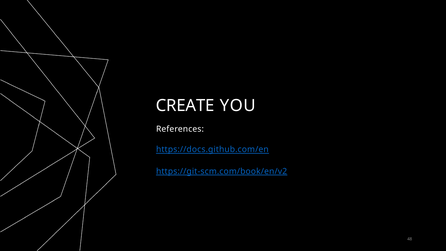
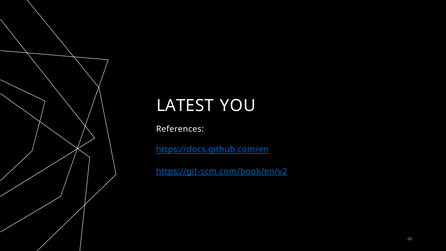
CREATE: CREATE -> LATEST
